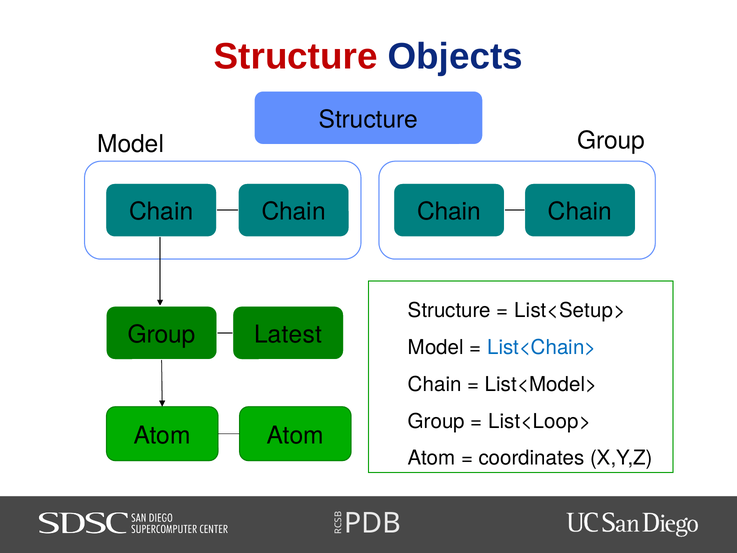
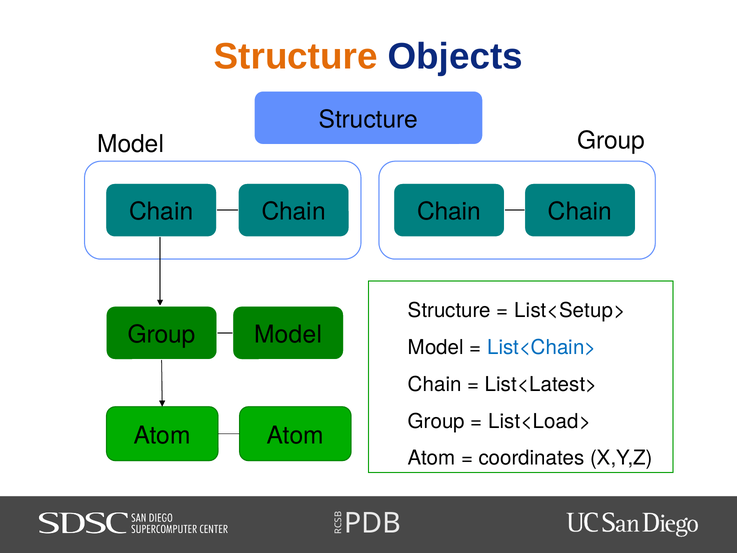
Structure at (296, 56) colour: red -> orange
Latest at (288, 334): Latest -> Model
List<Model>: List<Model> -> List<Latest>
List<Loop>: List<Loop> -> List<Load>
